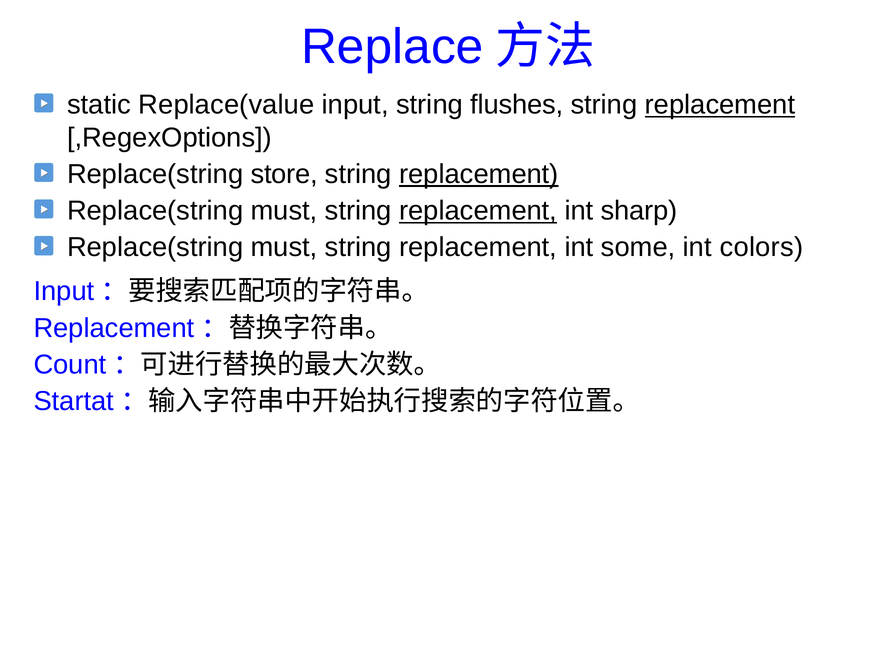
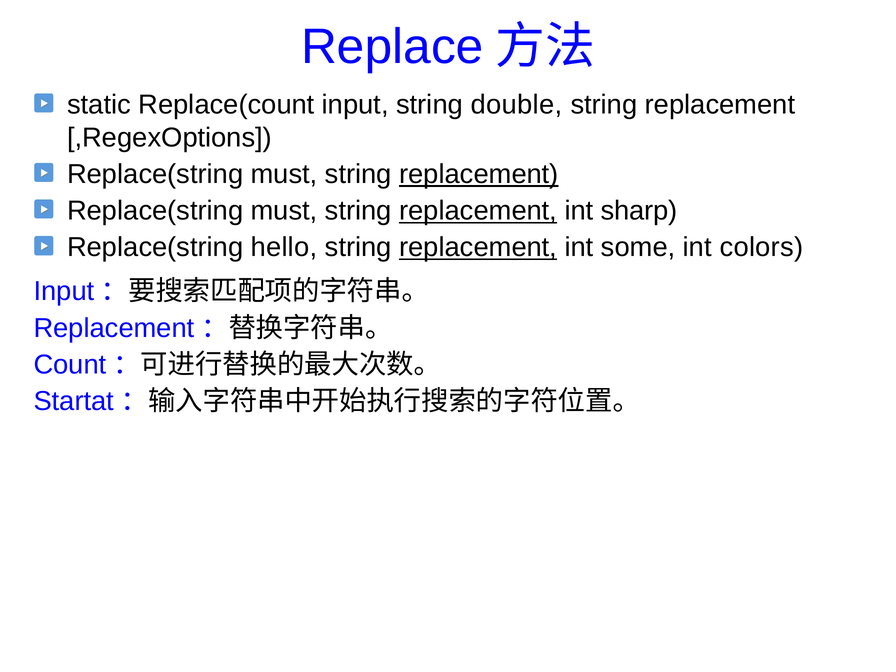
Replace(value: Replace(value -> Replace(count
flushes: flushes -> double
replacement at (720, 105) underline: present -> none
store at (284, 174): store -> must
must at (284, 247): must -> hello
replacement at (478, 247) underline: none -> present
